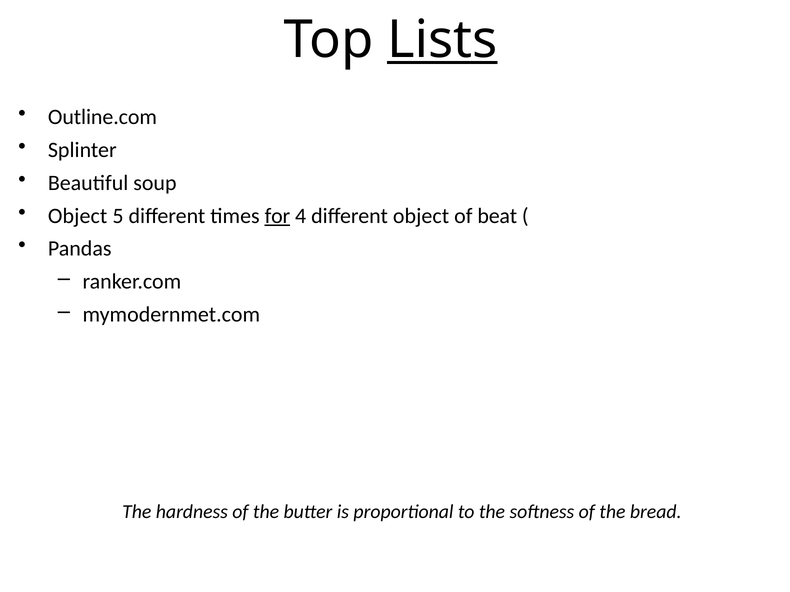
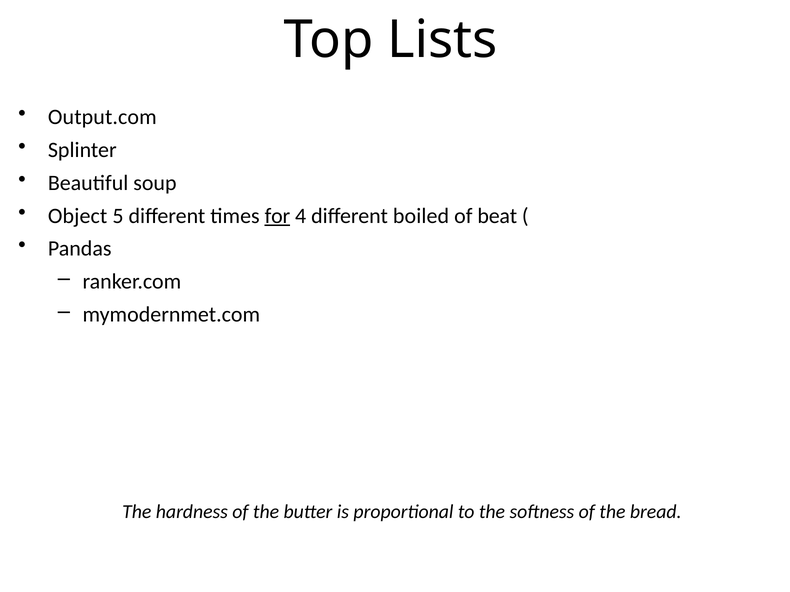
Lists underline: present -> none
Outline.com: Outline.com -> Output.com
different object: object -> boiled
